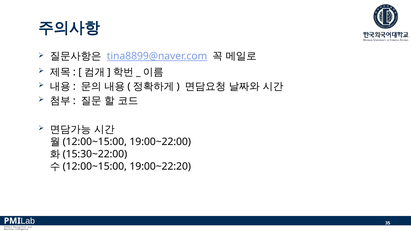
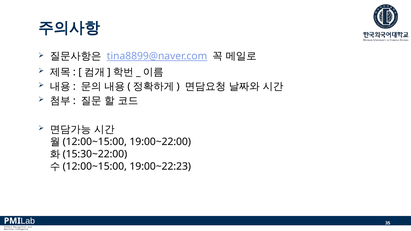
19:00~22:20: 19:00~22:20 -> 19:00~22:23
